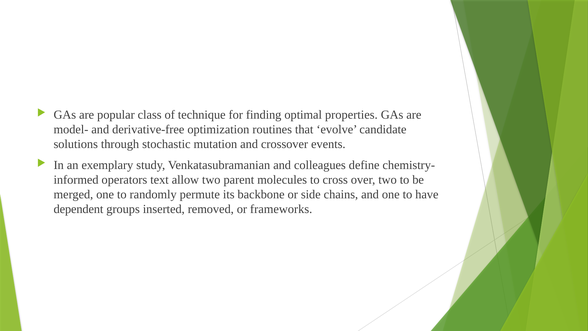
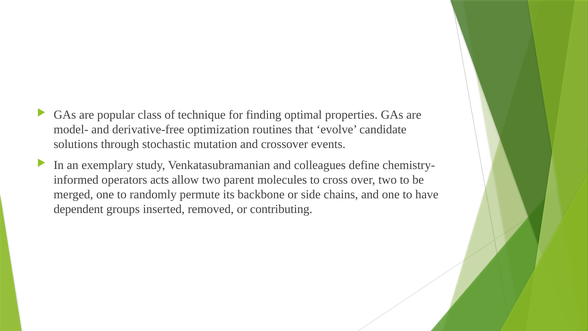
text: text -> acts
frameworks: frameworks -> contributing
